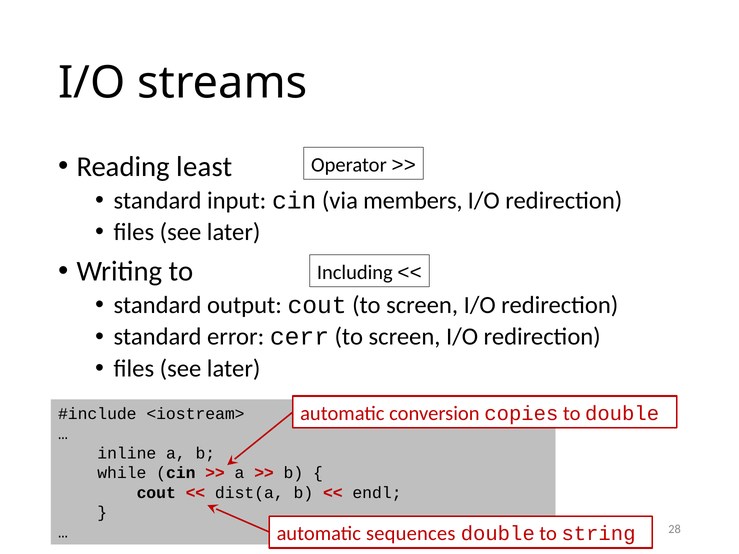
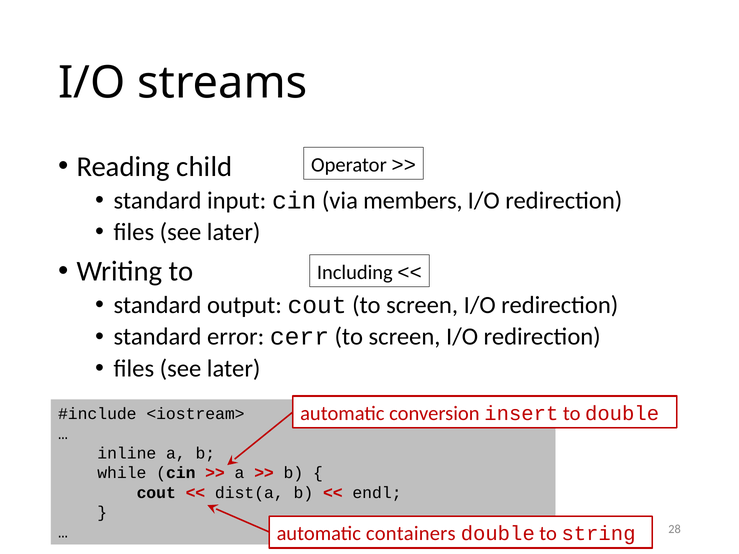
least: least -> child
copies: copies -> insert
sequences: sequences -> containers
